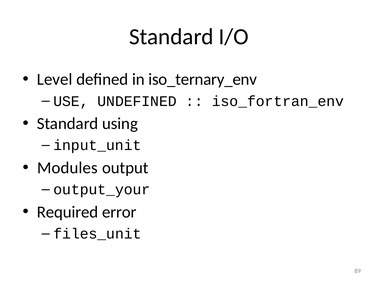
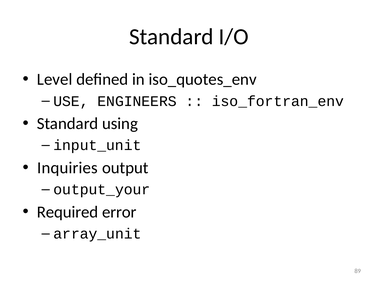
iso_ternary_env: iso_ternary_env -> iso_quotes_env
UNDEFINED: UNDEFINED -> ENGINEERS
Modules: Modules -> Inquiries
files_unit: files_unit -> array_unit
